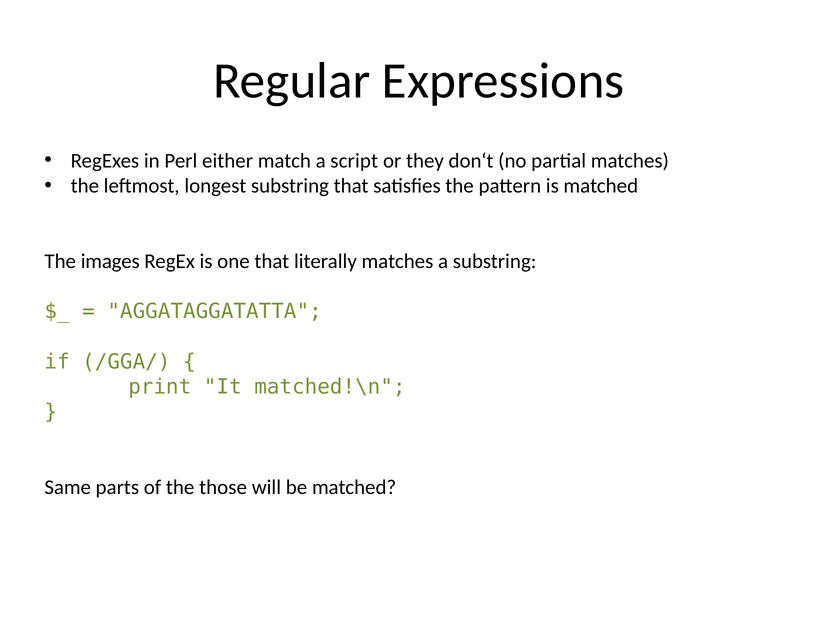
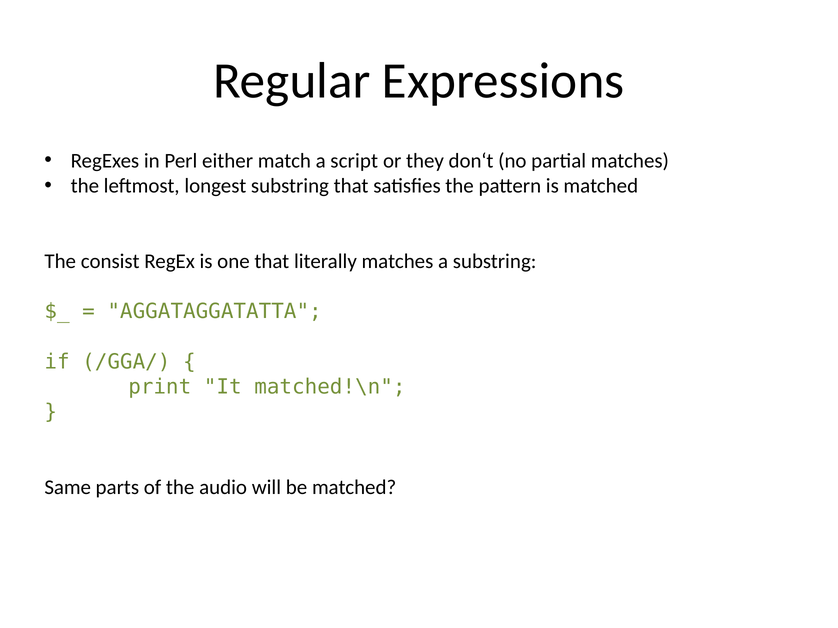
images: images -> consist
those: those -> audio
